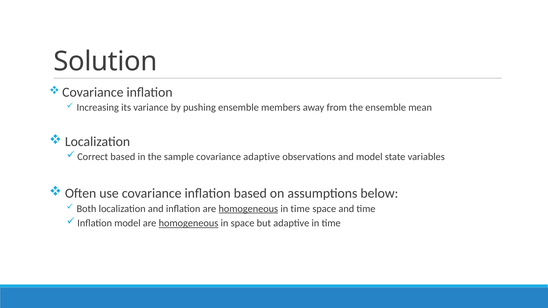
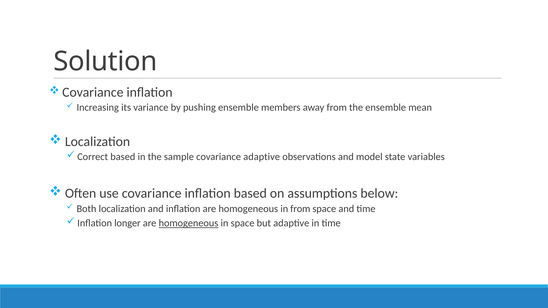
homogeneous at (248, 209) underline: present -> none
time at (300, 209): time -> from
Inflation model: model -> longer
